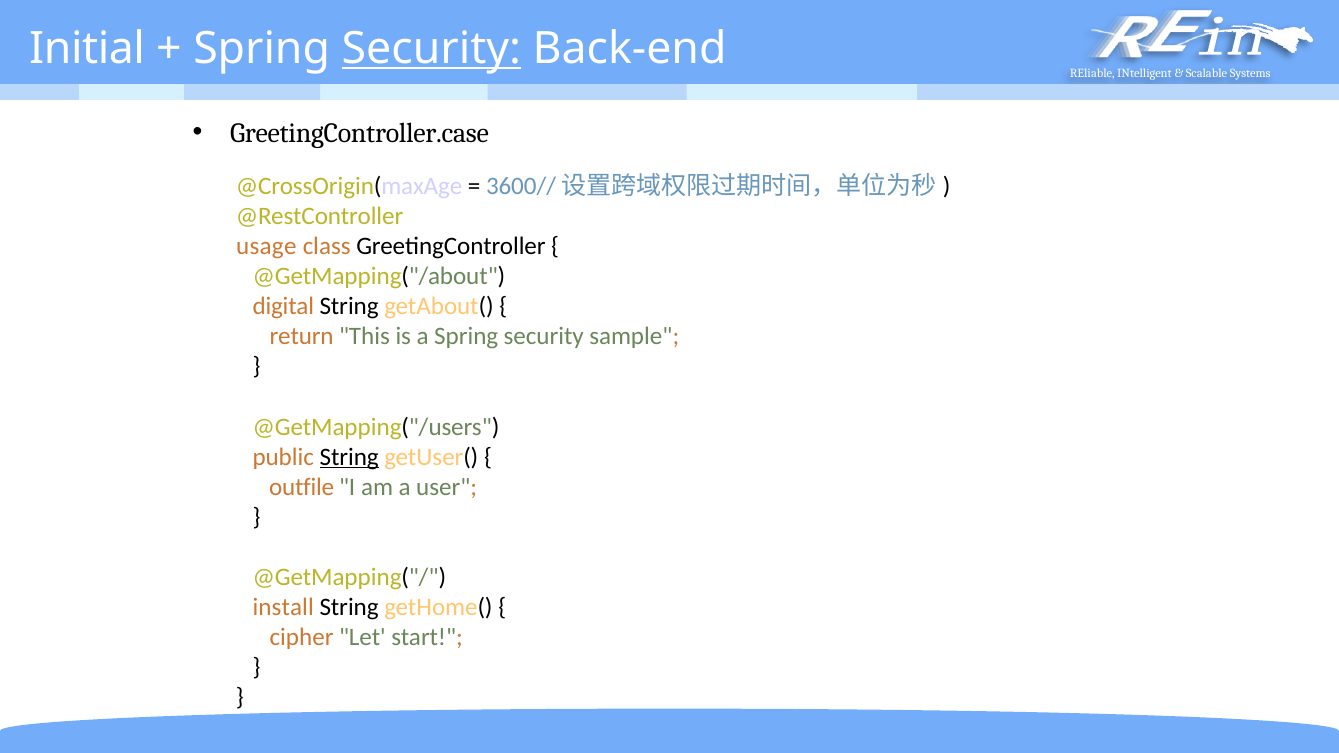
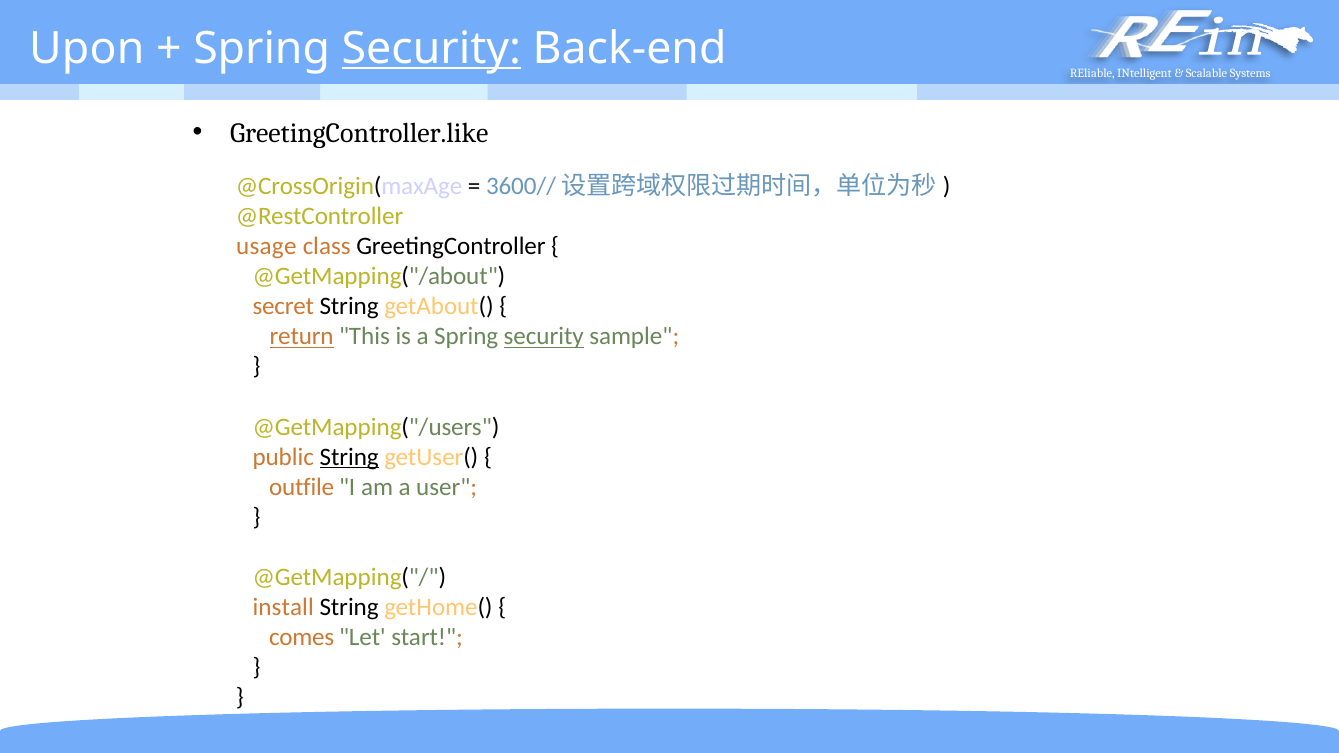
Initial: Initial -> Upon
GreetingController.case: GreetingController.case -> GreetingController.like
digital: digital -> secret
return underline: none -> present
security at (544, 337) underline: none -> present
cipher: cipher -> comes
